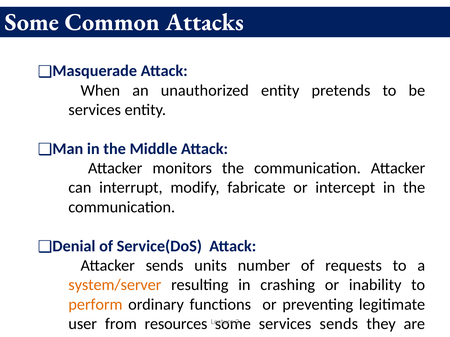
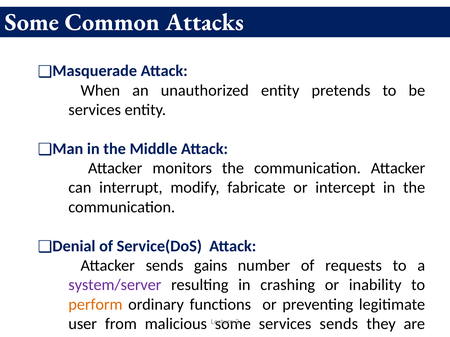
units: units -> gains
system/server colour: orange -> purple
resources: resources -> malicious
